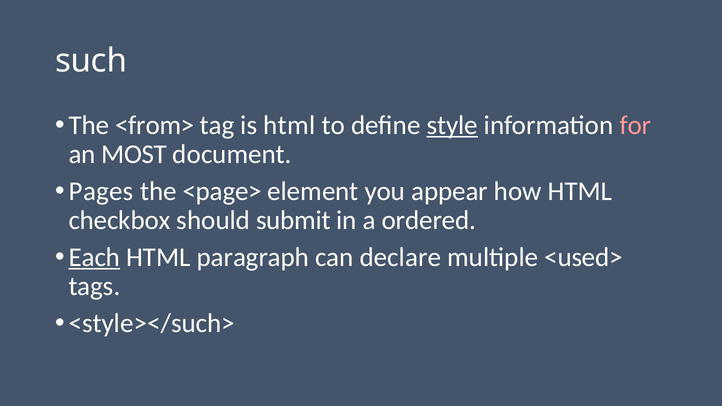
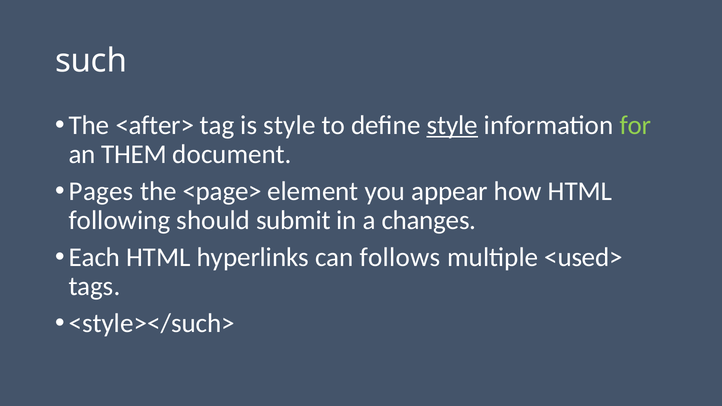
<from>: <from> -> <after>
is html: html -> style
for colour: pink -> light green
MOST: MOST -> THEM
checkbox: checkbox -> following
ordered: ordered -> changes
Each underline: present -> none
paragraph: paragraph -> hyperlinks
declare: declare -> follows
